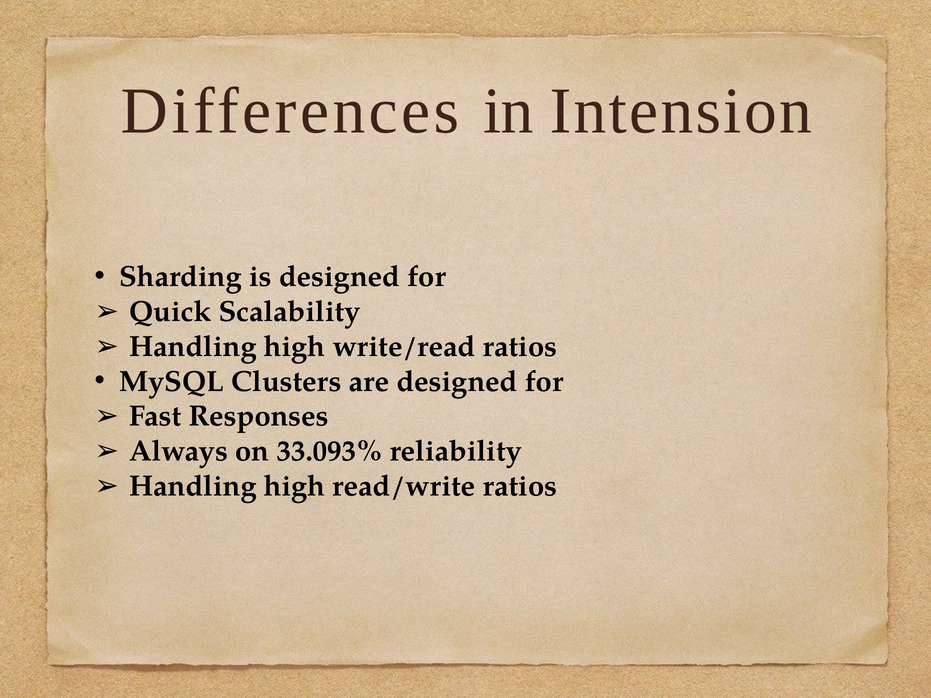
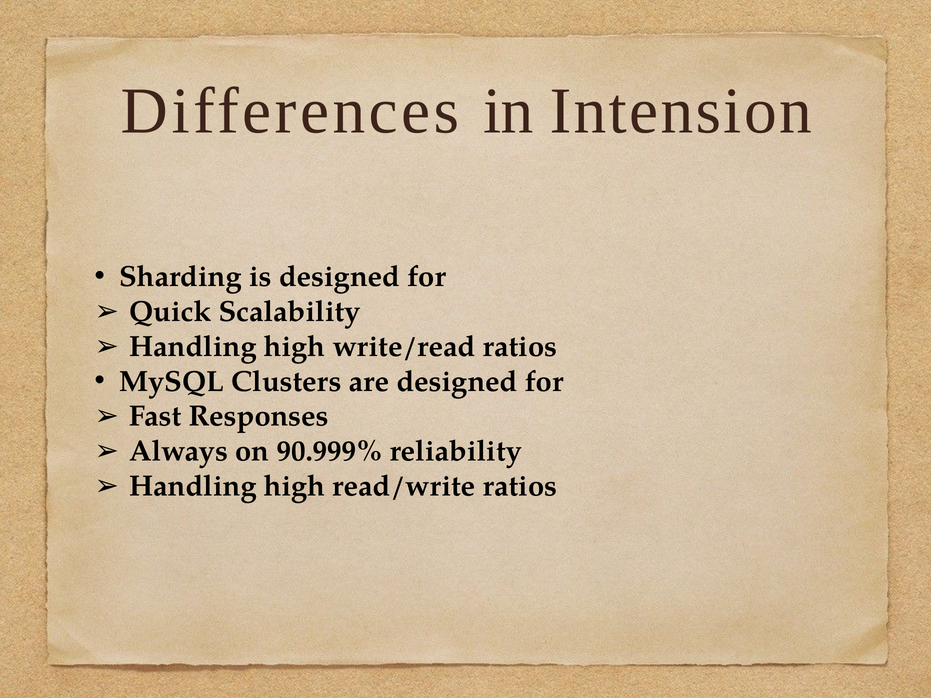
33.093%: 33.093% -> 90.999%
